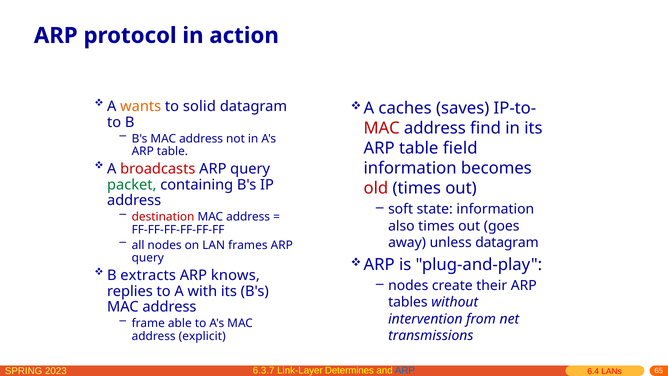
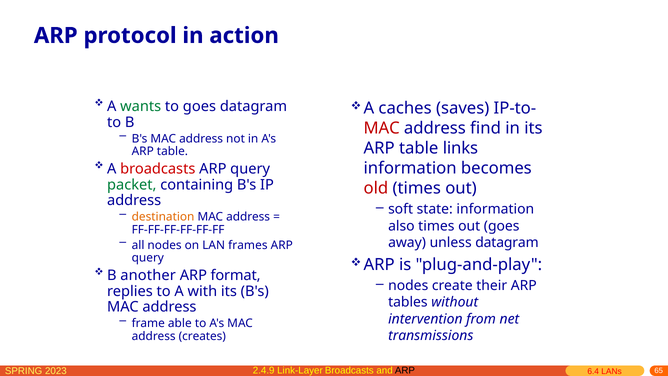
wants colour: orange -> green
to solid: solid -> goes
field: field -> links
destination colour: red -> orange
extracts: extracts -> another
knows: knows -> format
explicit: explicit -> creates
6.3.7: 6.3.7 -> 2.4.9
Link-Layer Determines: Determines -> Broadcasts
ARP at (405, 370) colour: blue -> black
